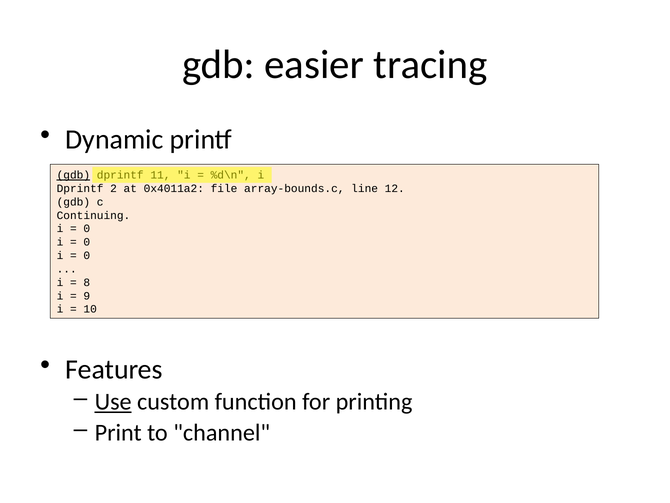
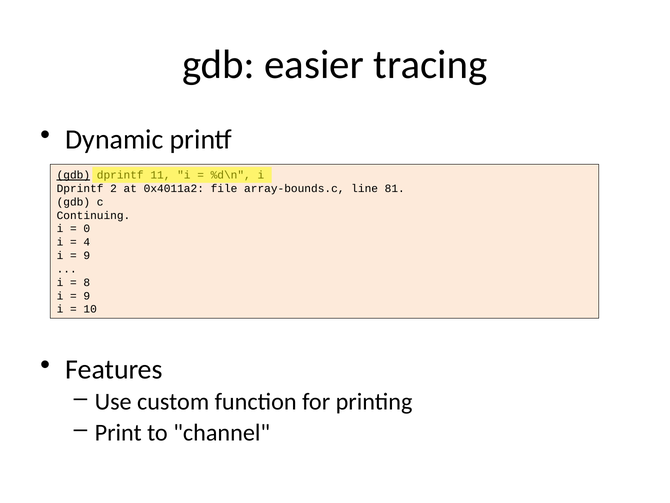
12: 12 -> 81
0 at (87, 242): 0 -> 4
0 at (87, 255): 0 -> 9
Use underline: present -> none
